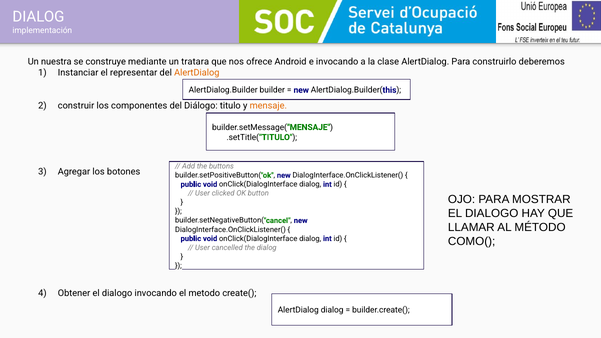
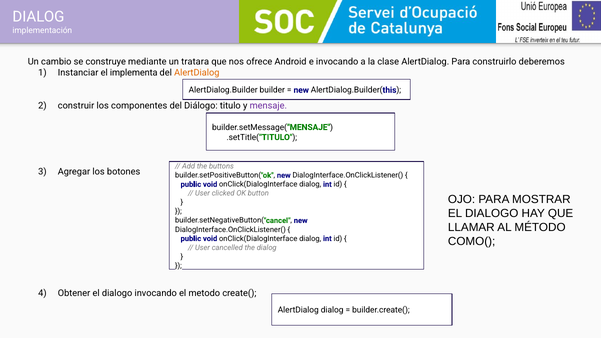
nuestra: nuestra -> cambio
representar: representar -> implementa
mensaje colour: orange -> purple
